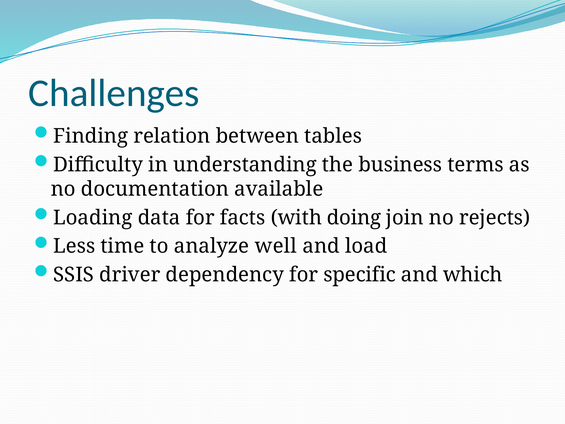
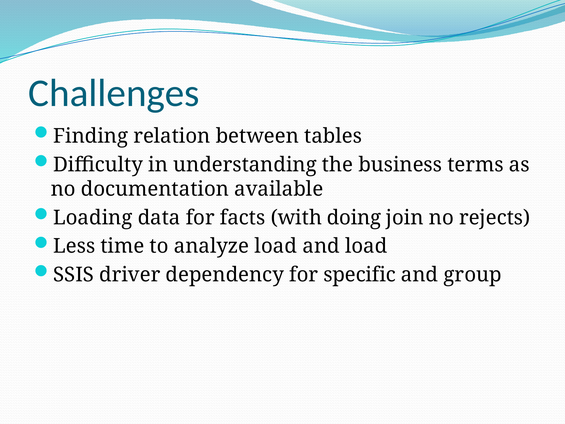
analyze well: well -> load
which: which -> group
